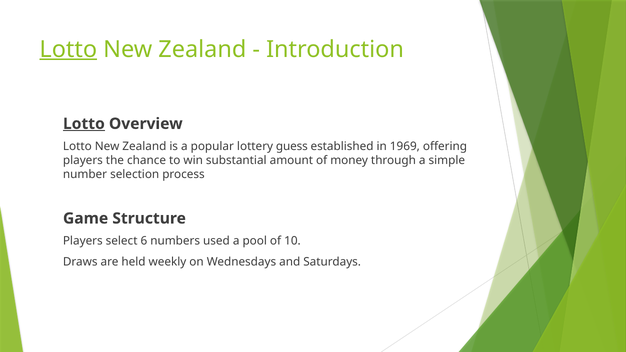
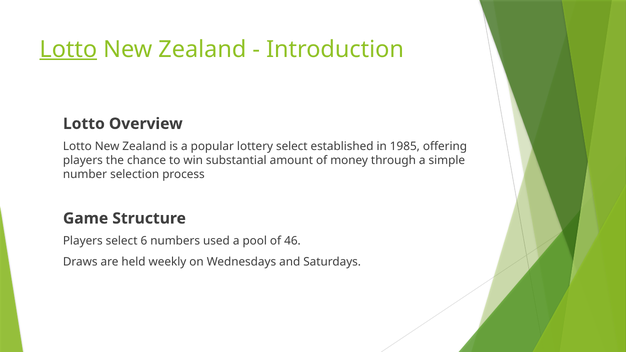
Lotto at (84, 124) underline: present -> none
lottery guess: guess -> select
1969: 1969 -> 1985
10: 10 -> 46
